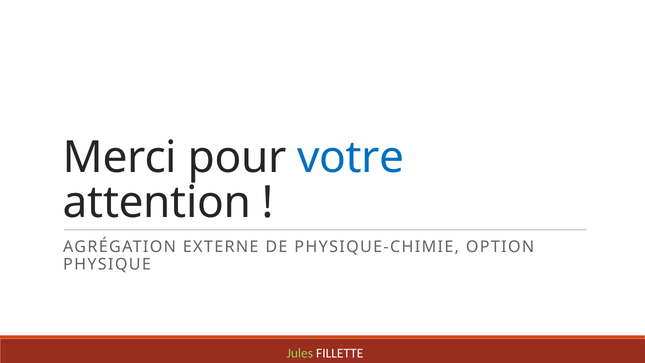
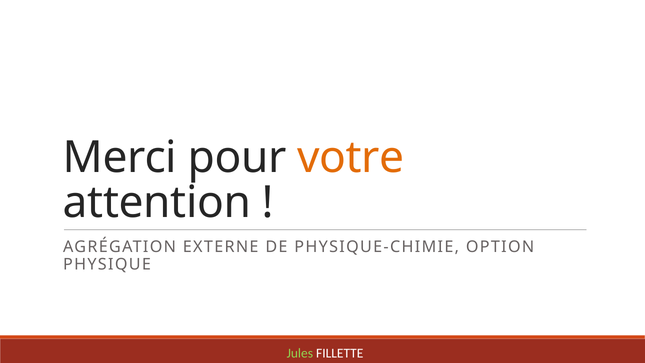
votre colour: blue -> orange
